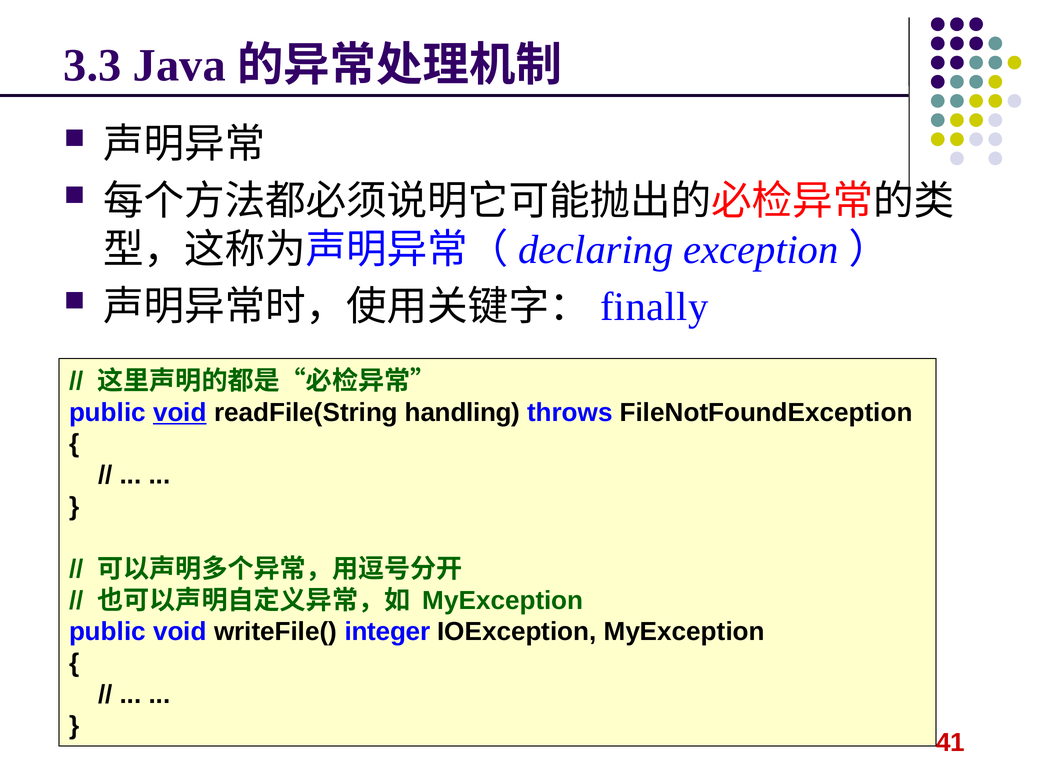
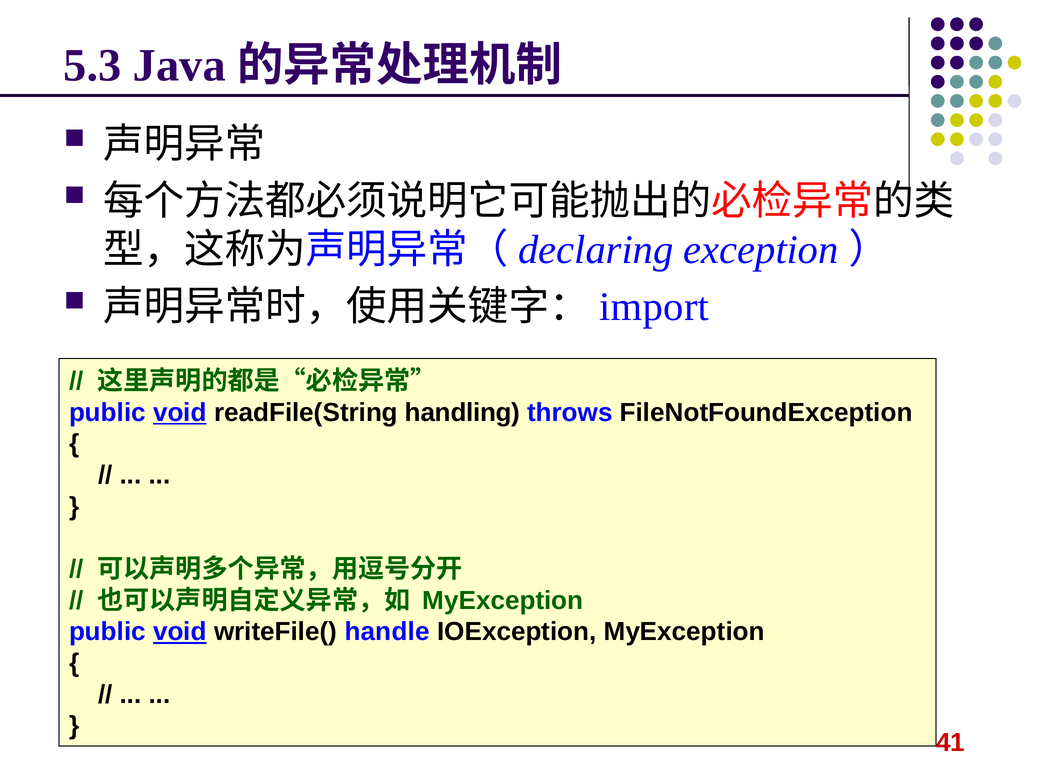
3.3: 3.3 -> 5.3
finally: finally -> import
void at (180, 632) underline: none -> present
integer: integer -> handle
